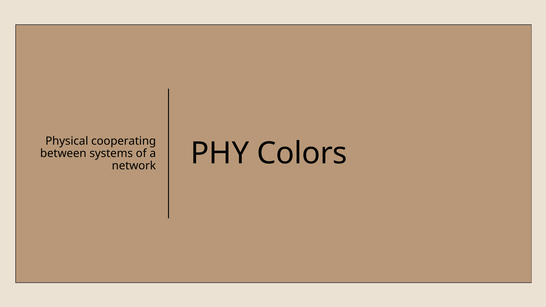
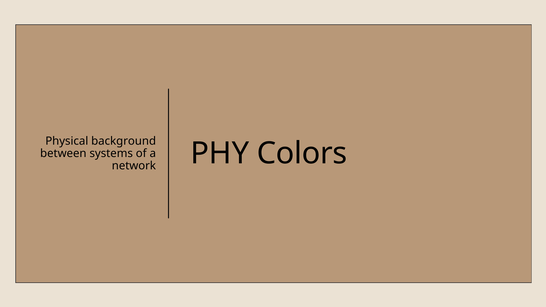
cooperating: cooperating -> background
